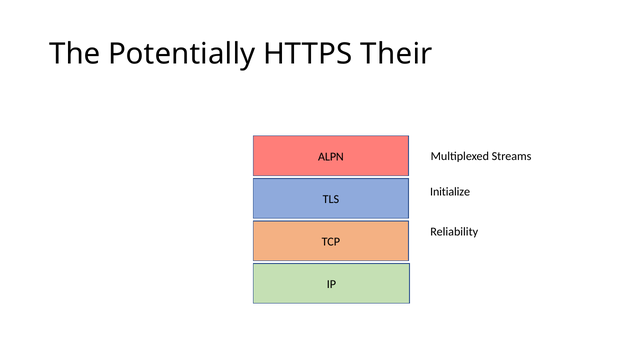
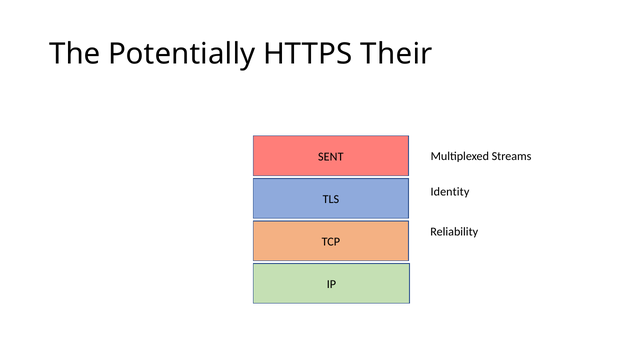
ALPN: ALPN -> SENT
Initialize: Initialize -> Identity
